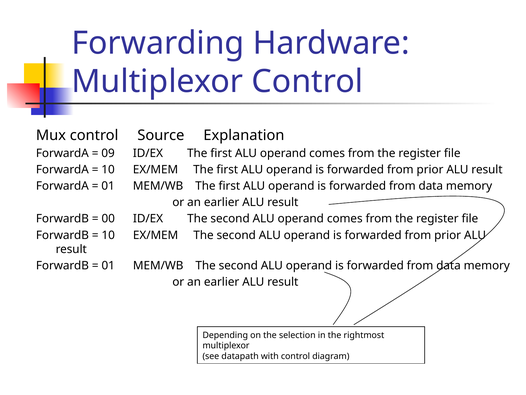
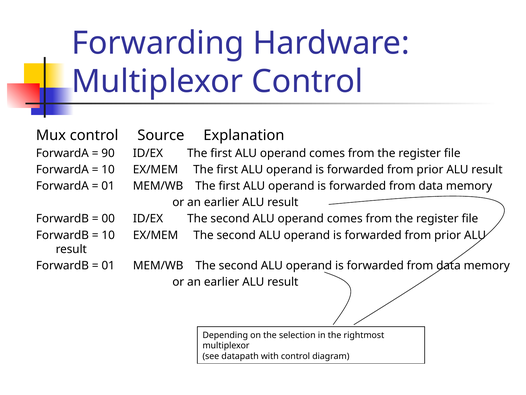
09: 09 -> 90
